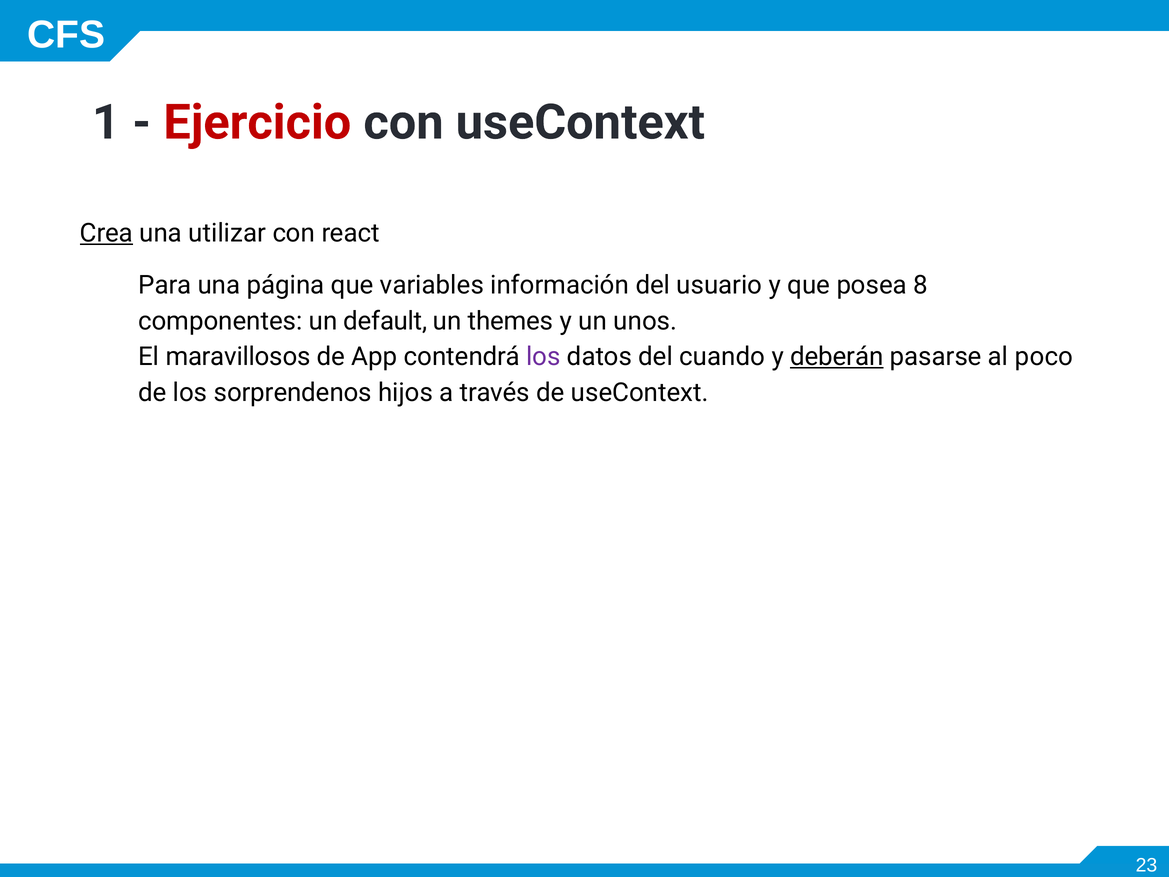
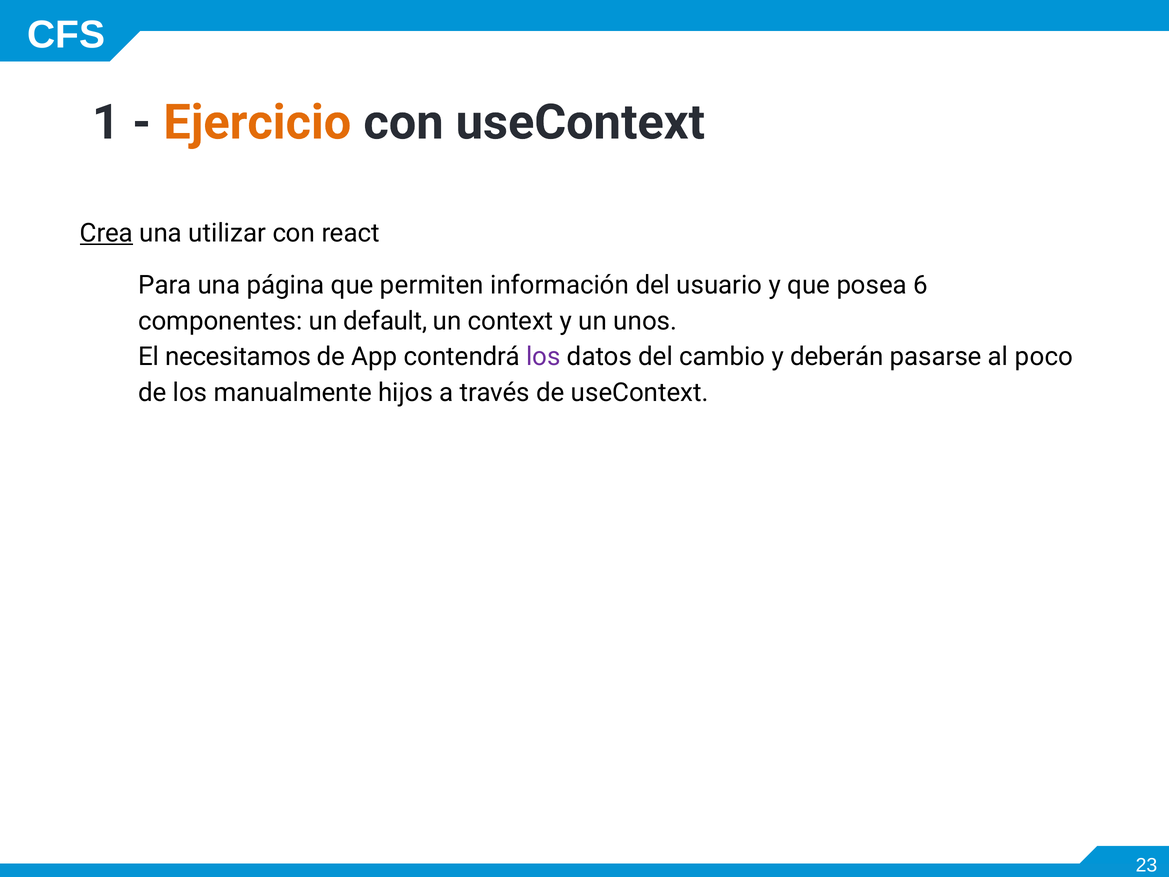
Ejercicio colour: red -> orange
variables: variables -> permiten
8: 8 -> 6
themes: themes -> context
maravillosos: maravillosos -> necesitamos
cuando: cuando -> cambio
deberán underline: present -> none
sorprendenos: sorprendenos -> manualmente
